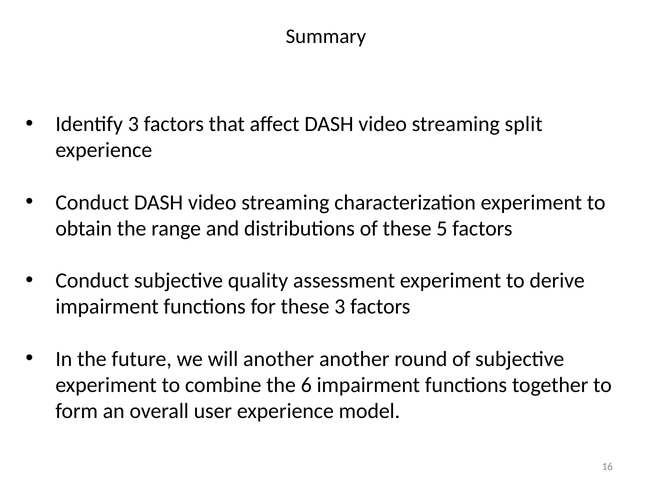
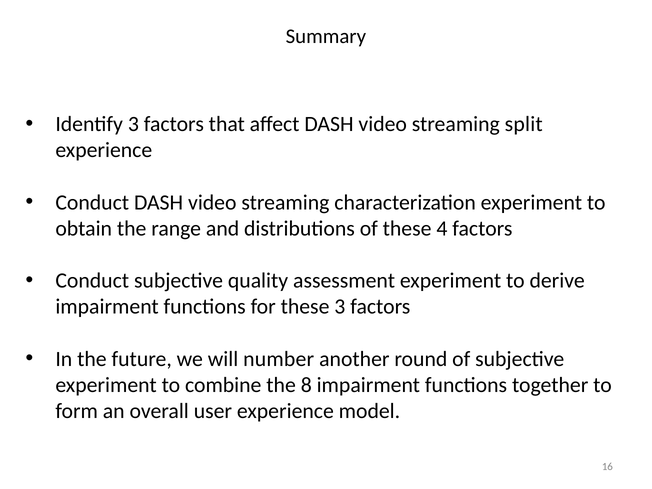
5: 5 -> 4
will another: another -> number
6: 6 -> 8
